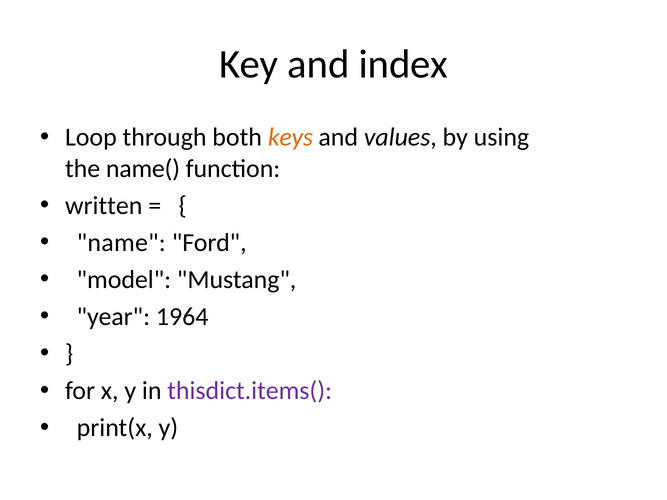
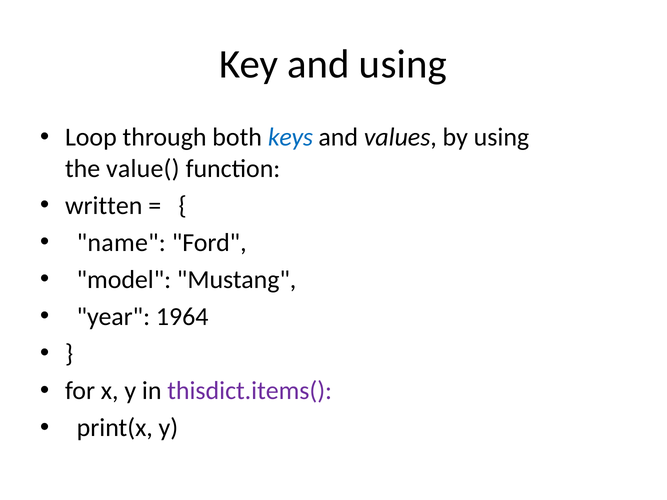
and index: index -> using
keys colour: orange -> blue
name(: name( -> value(
